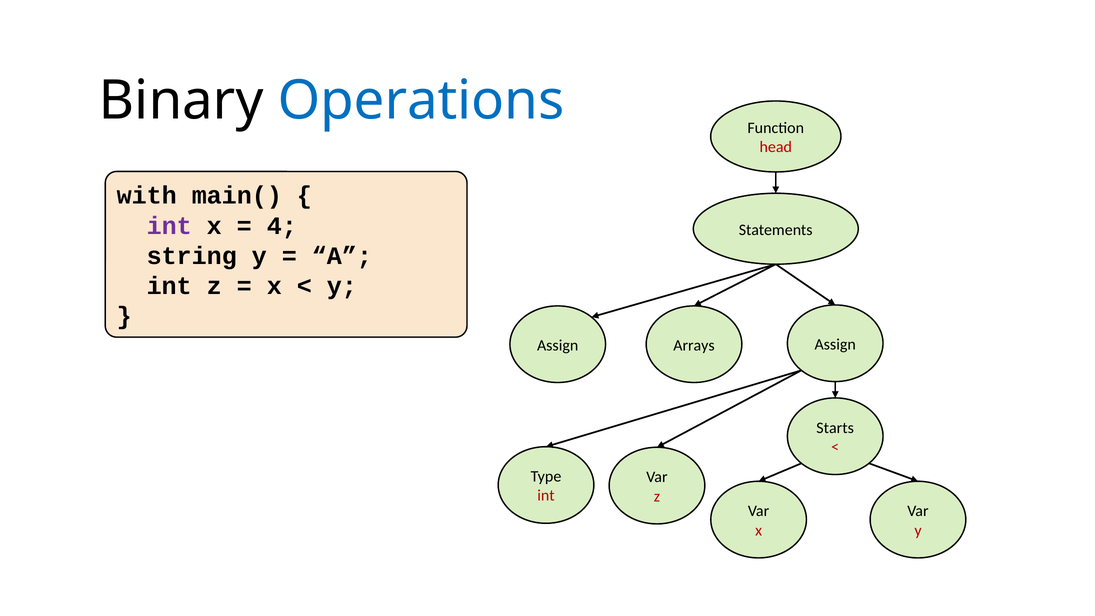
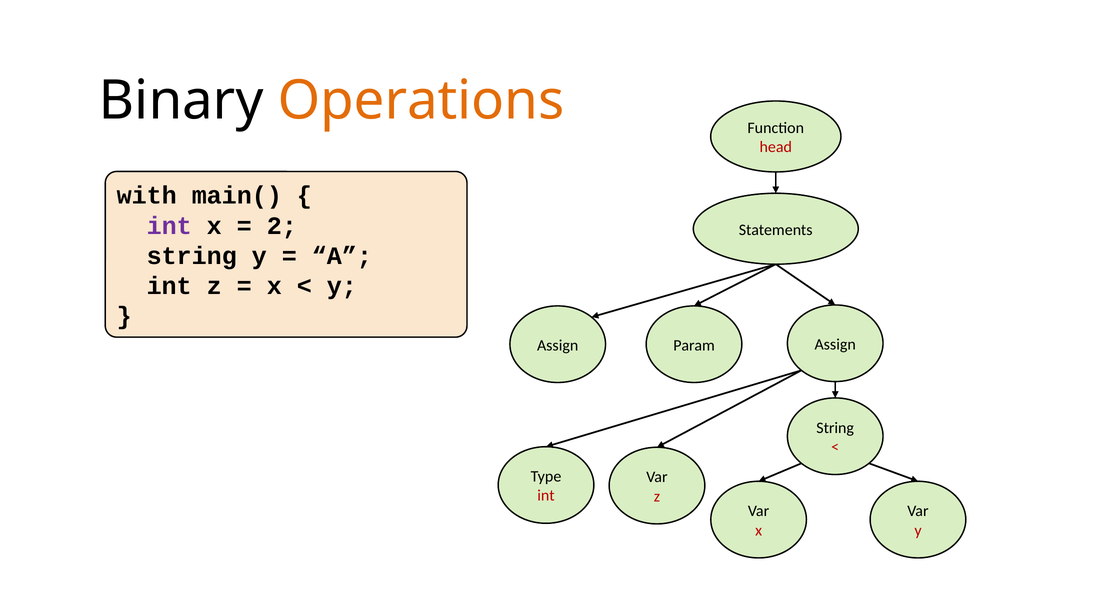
Operations colour: blue -> orange
4: 4 -> 2
Arrays: Arrays -> Param
Starts at (835, 428): Starts -> String
